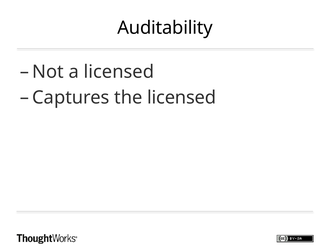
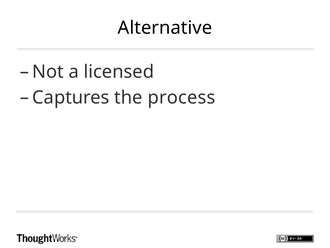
Auditability: Auditability -> Alternative
the licensed: licensed -> process
